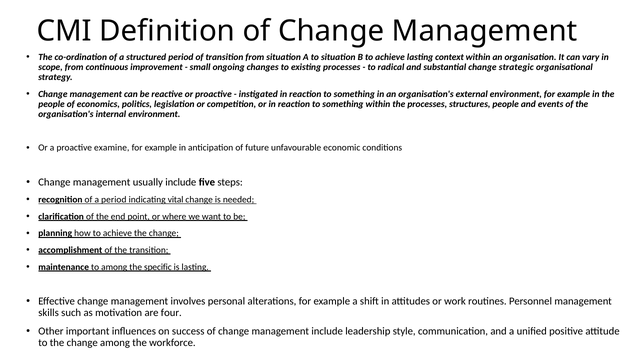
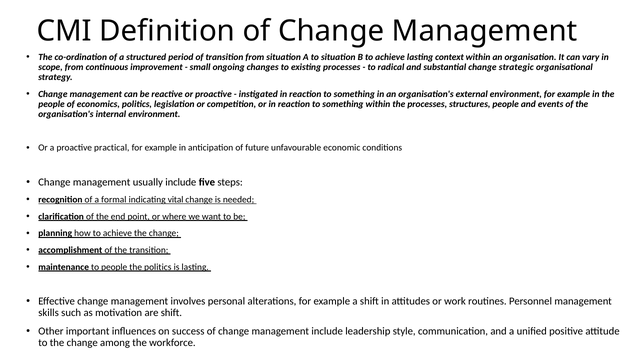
examine: examine -> practical
a period: period -> formal
to among: among -> people
the specific: specific -> politics
are four: four -> shift
